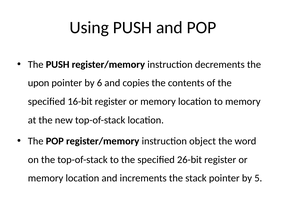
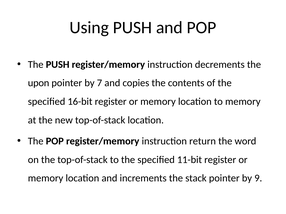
6: 6 -> 7
object: object -> return
26-bit: 26-bit -> 11-bit
5: 5 -> 9
